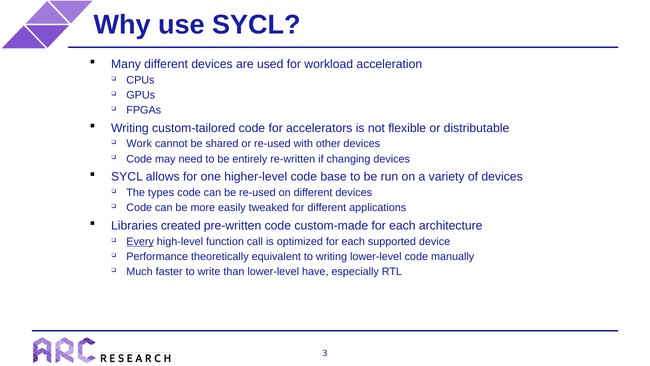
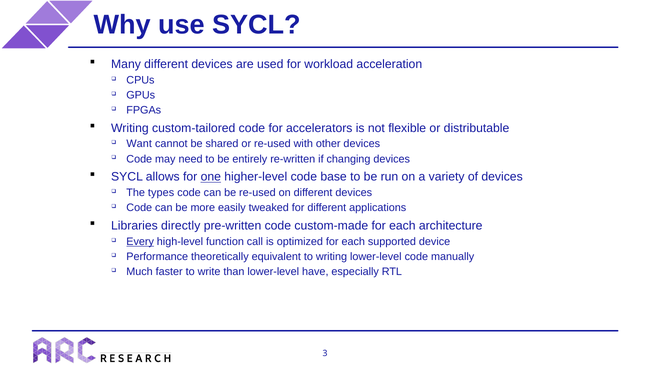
Work: Work -> Want
one underline: none -> present
created: created -> directly
